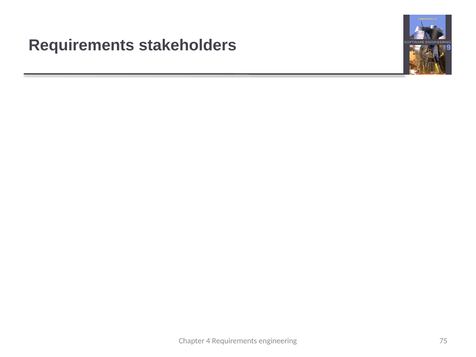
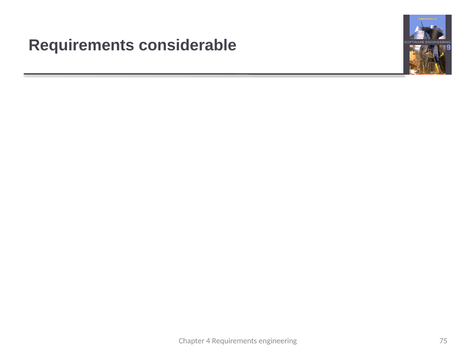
stakeholders: stakeholders -> considerable
